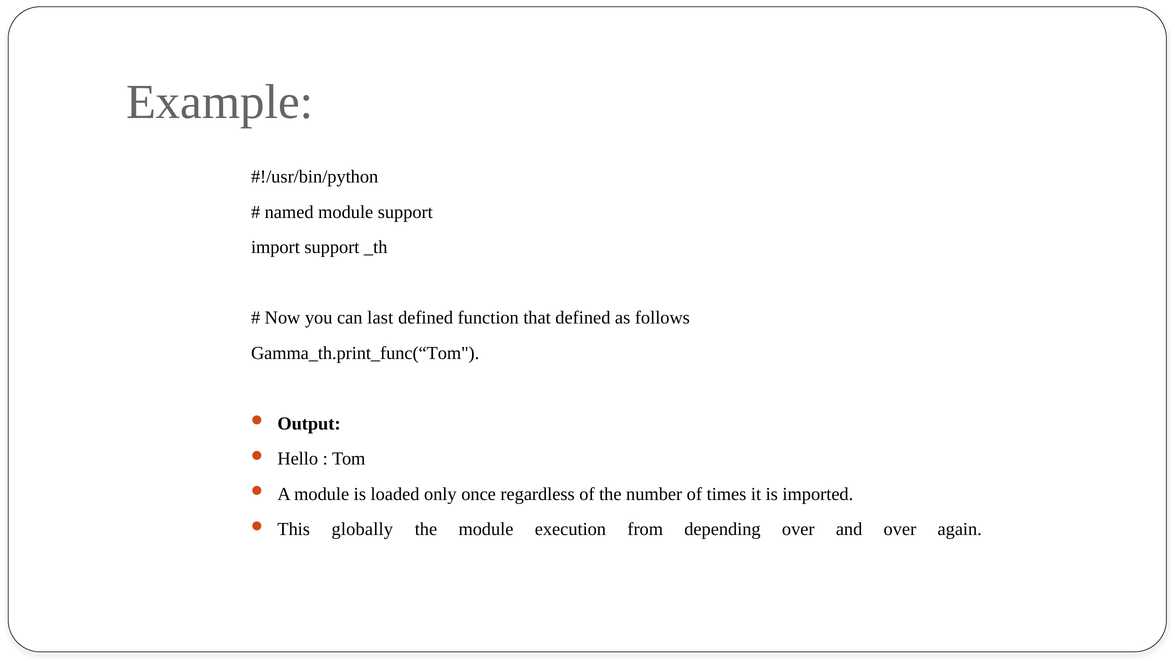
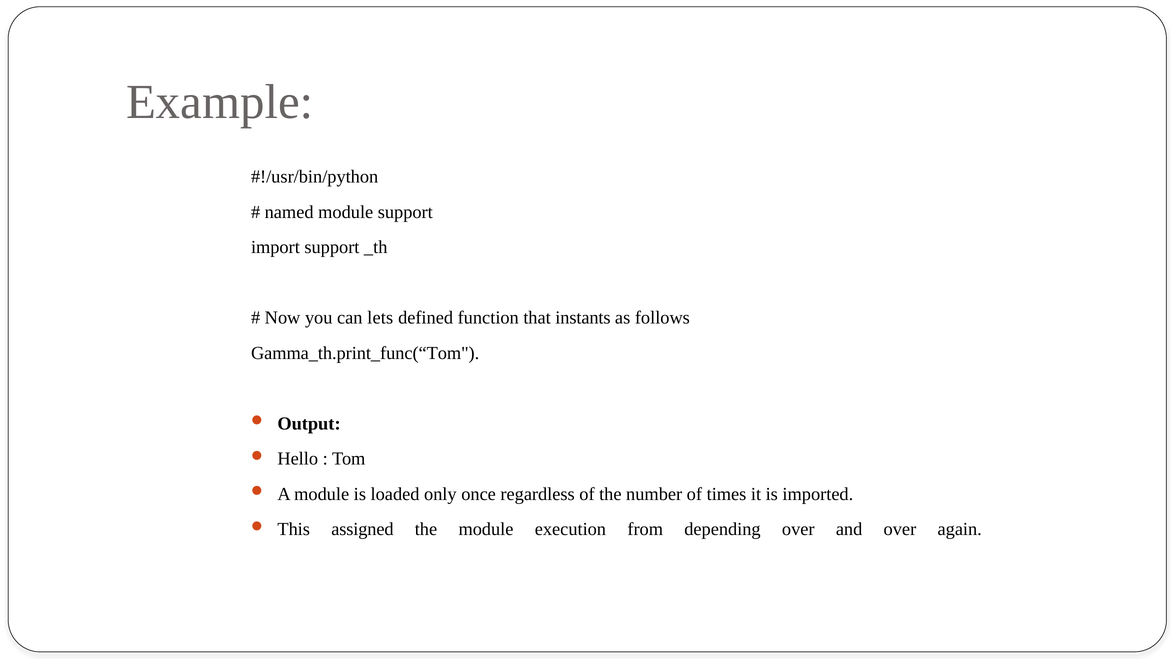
last: last -> lets
that defined: defined -> instants
globally: globally -> assigned
